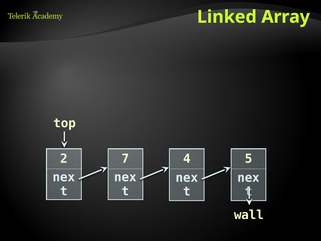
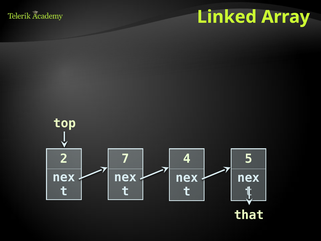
wall: wall -> that
